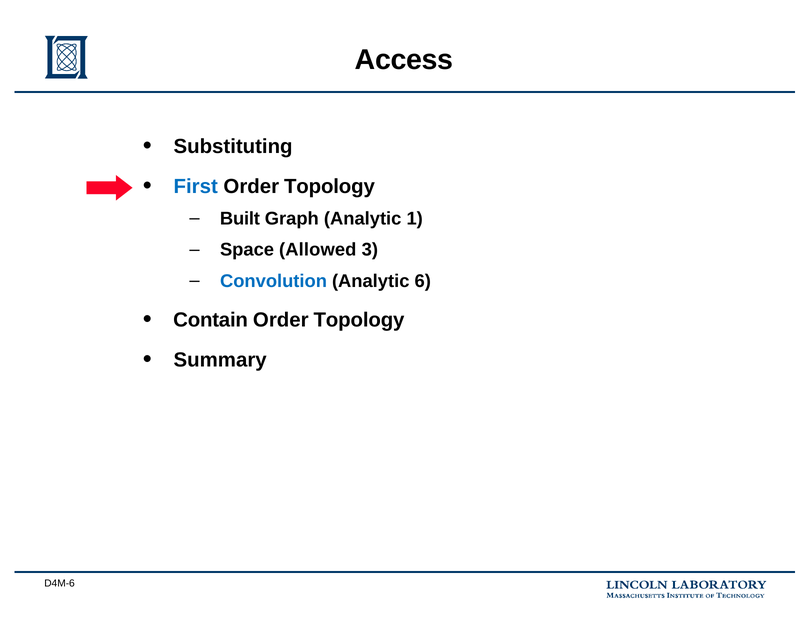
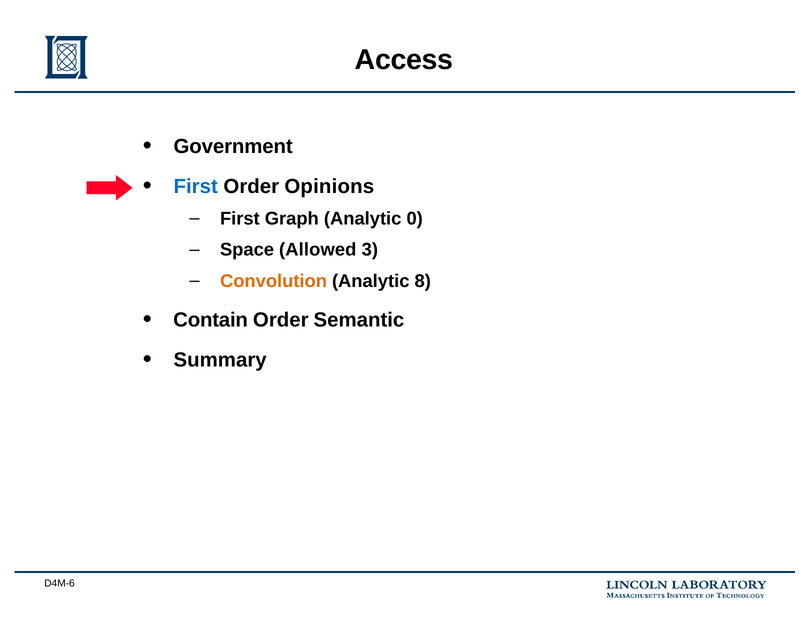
Substituting: Substituting -> Government
Topology at (329, 186): Topology -> Opinions
Built at (240, 218): Built -> First
1: 1 -> 0
Convolution colour: blue -> orange
6: 6 -> 8
Topology at (359, 320): Topology -> Semantic
